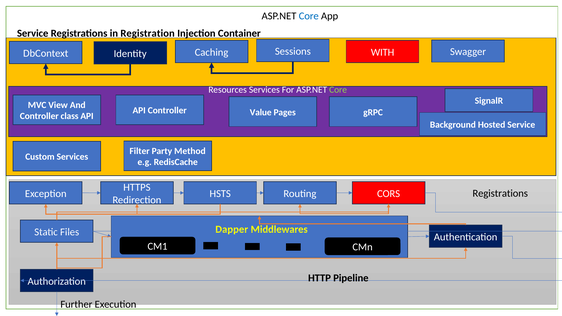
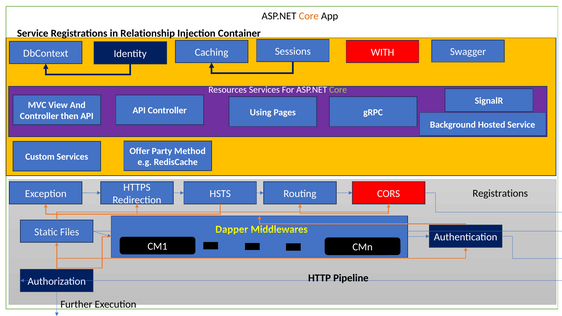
Core at (309, 16) colour: blue -> orange
Registration: Registration -> Relationship
Value: Value -> Using
class: class -> then
Filter: Filter -> Offer
